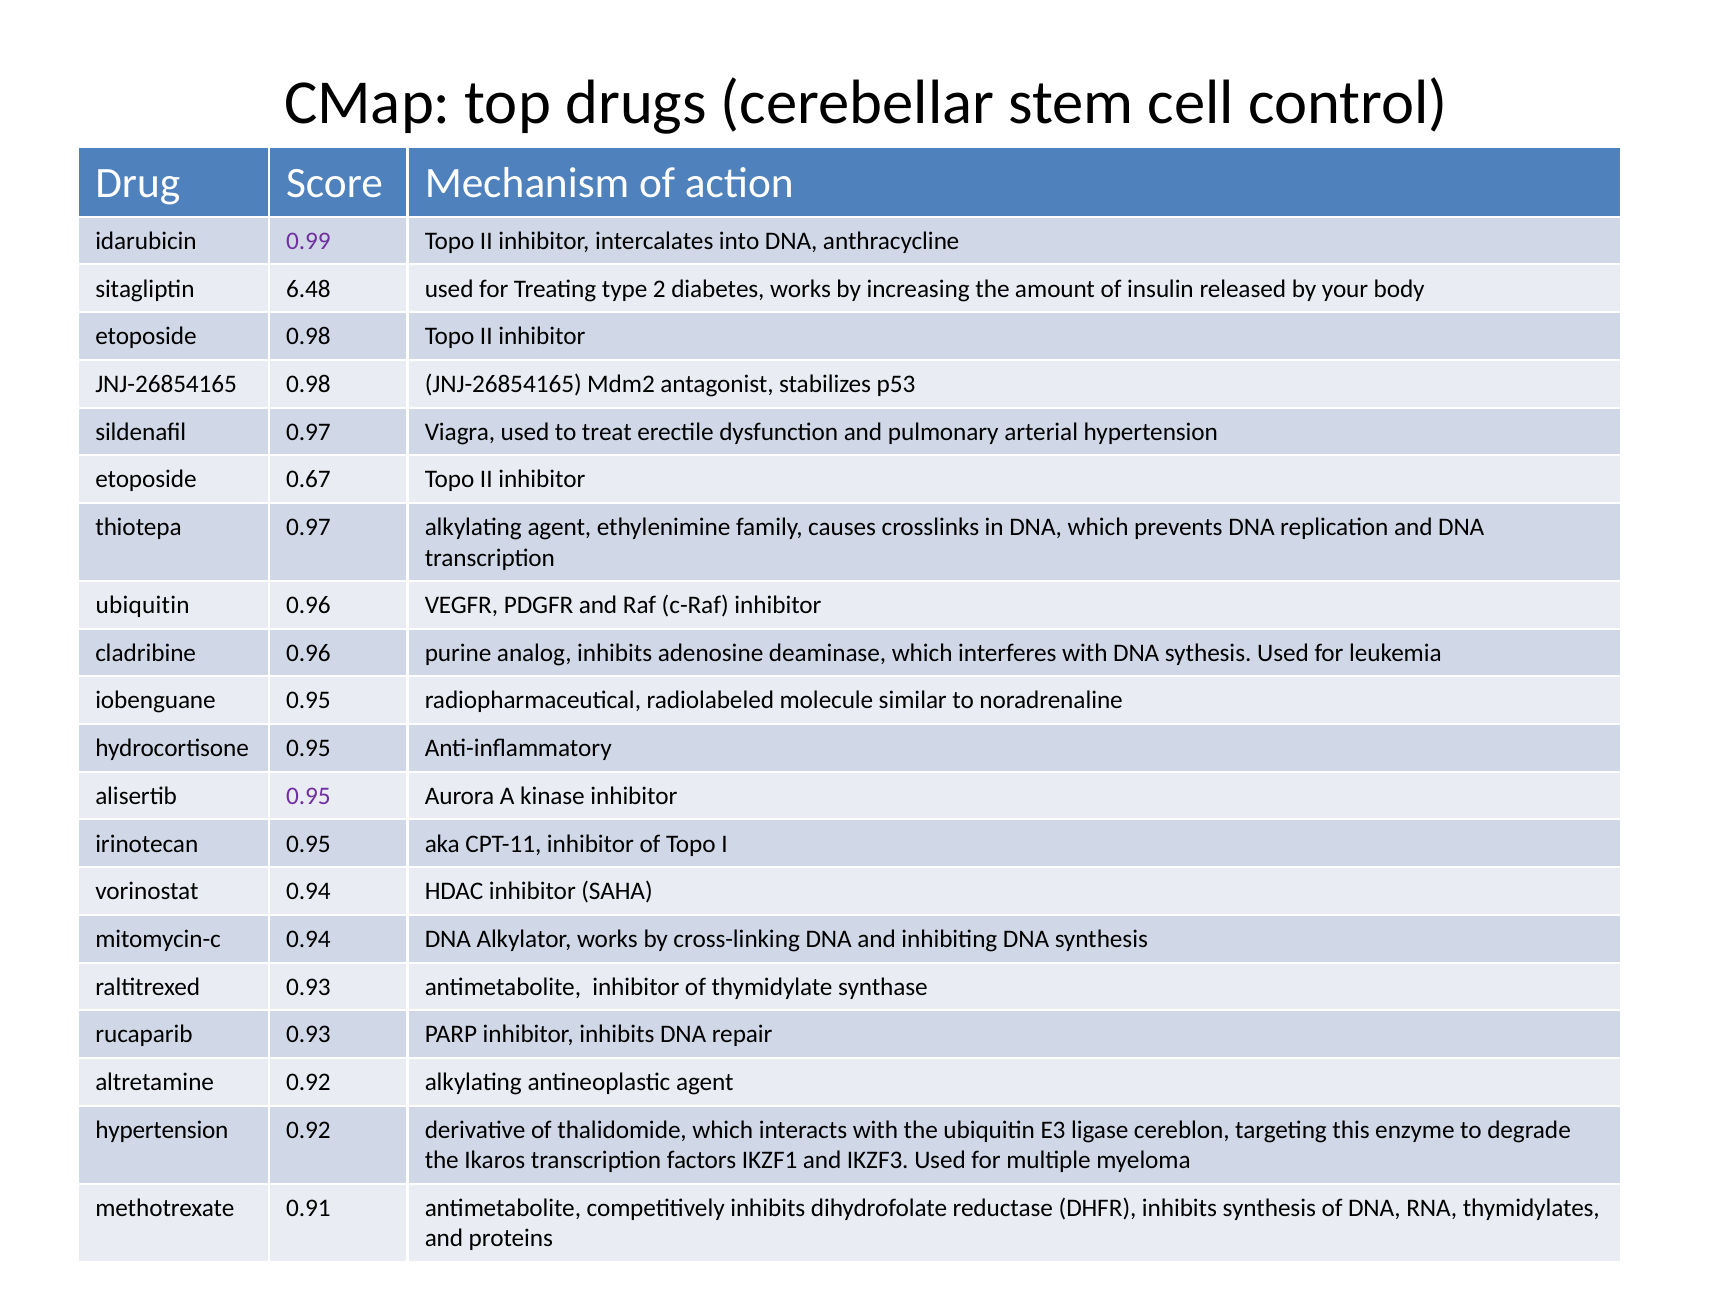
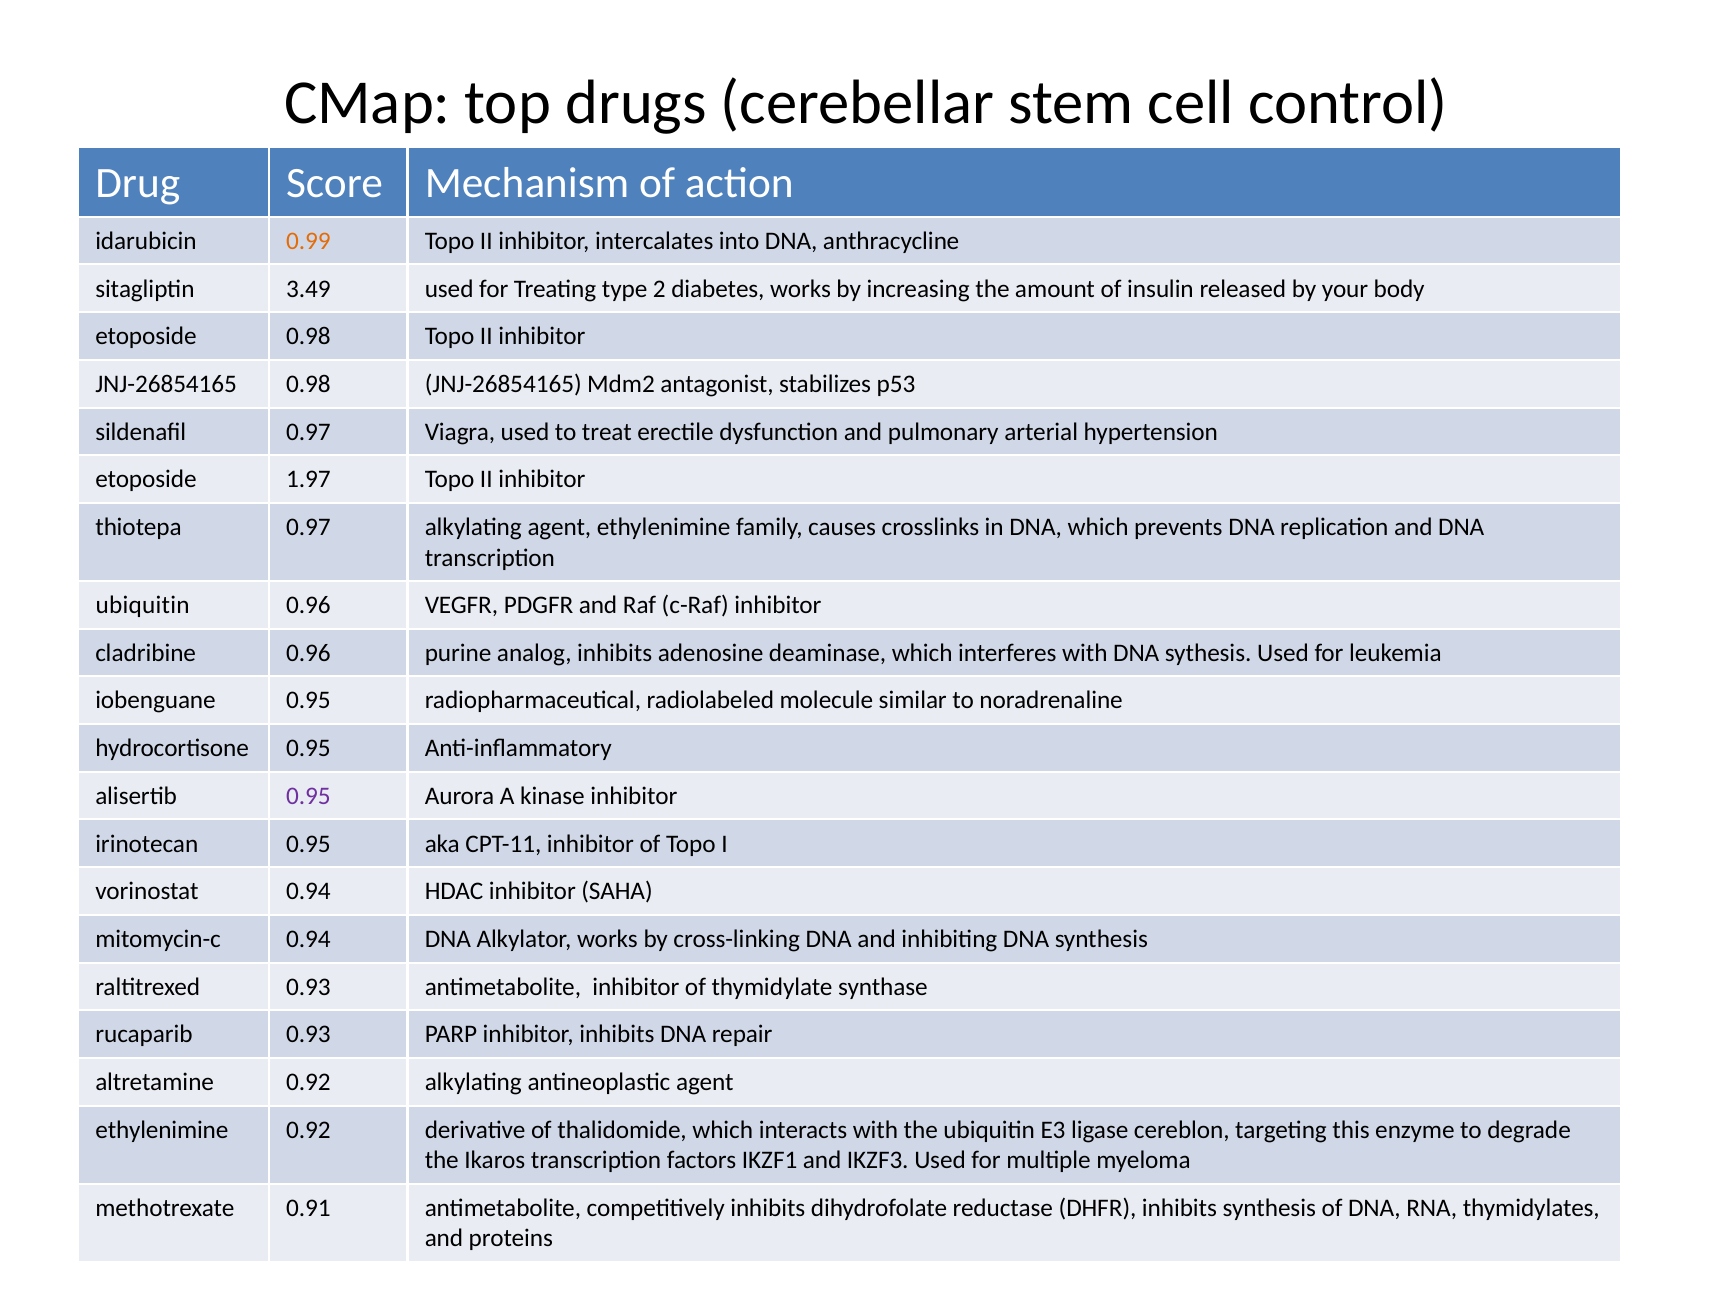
0.99 colour: purple -> orange
6.48: 6.48 -> 3.49
0.67: 0.67 -> 1.97
hypertension at (162, 1130): hypertension -> ethylenimine
